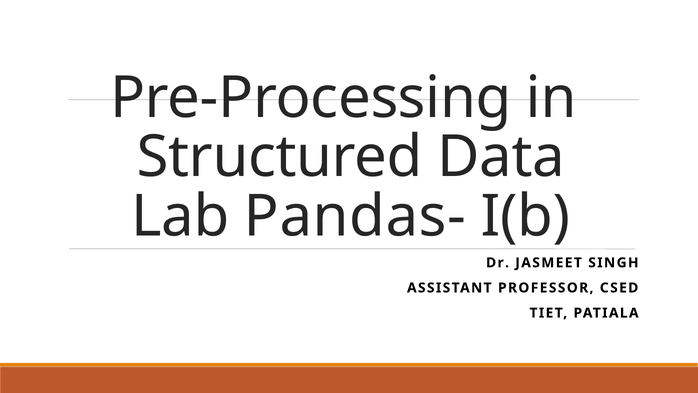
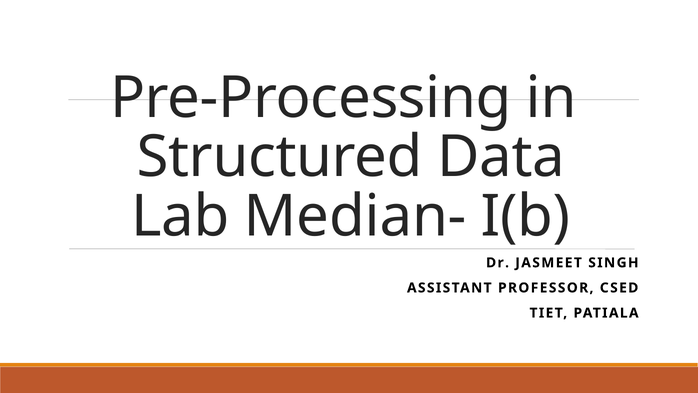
Pandas-: Pandas- -> Median-
